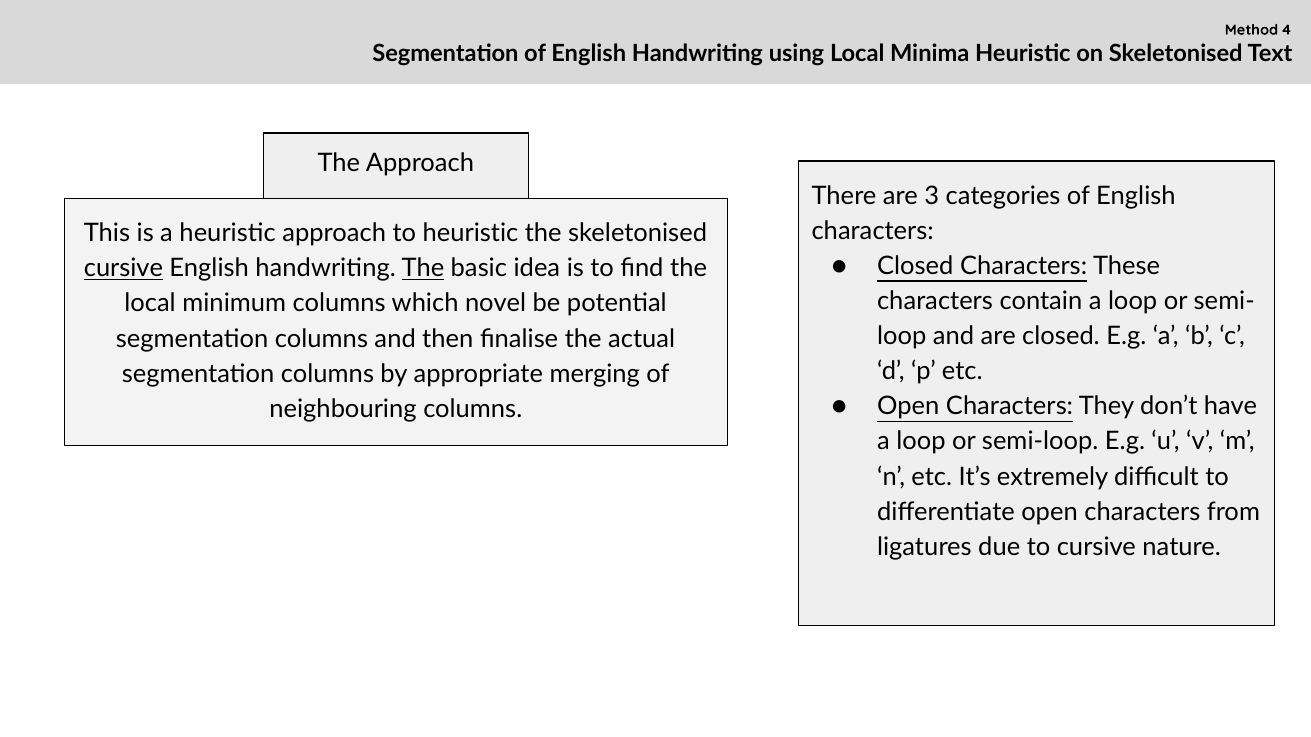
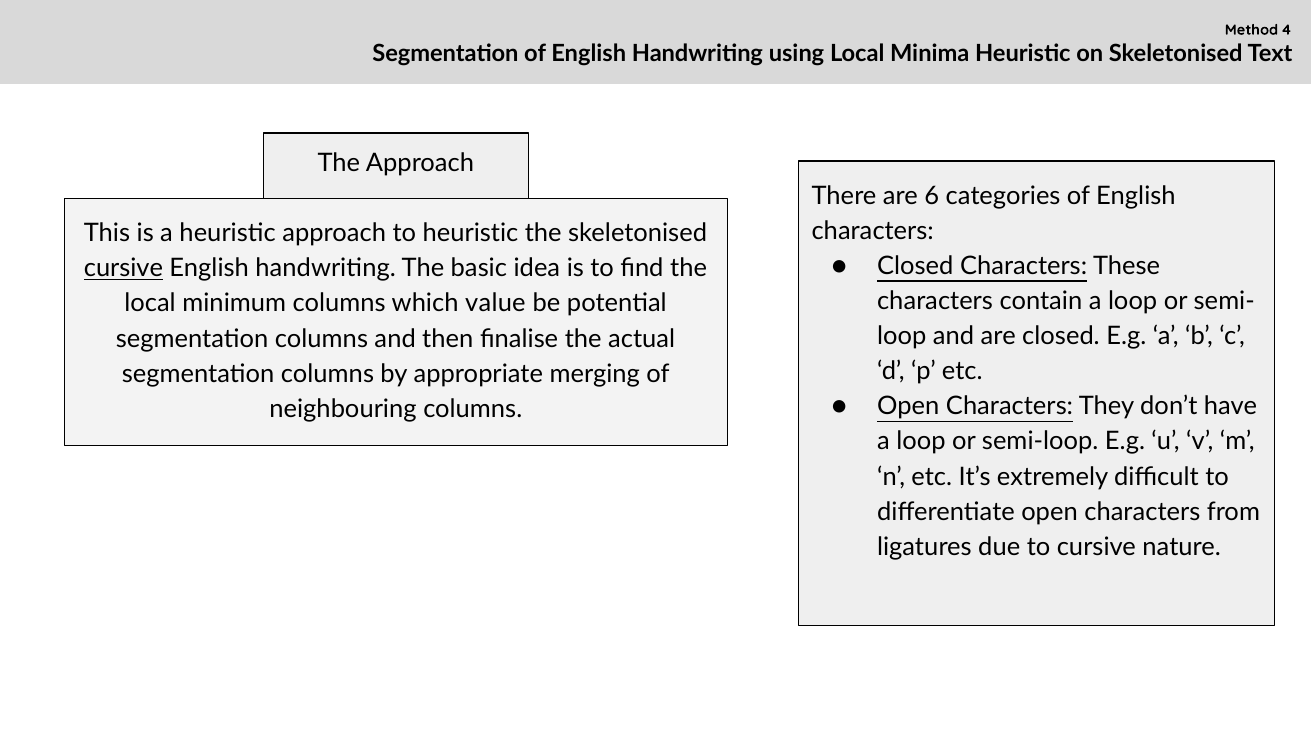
3: 3 -> 6
The at (423, 269) underline: present -> none
novel: novel -> value
